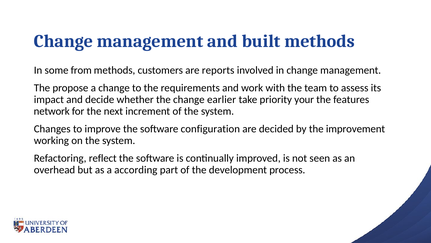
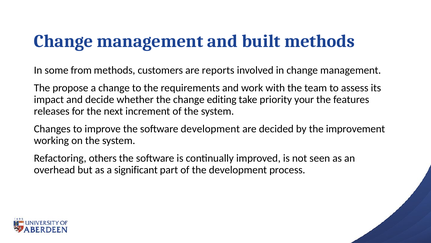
earlier: earlier -> editing
network: network -> releases
software configuration: configuration -> development
reflect: reflect -> others
according: according -> significant
